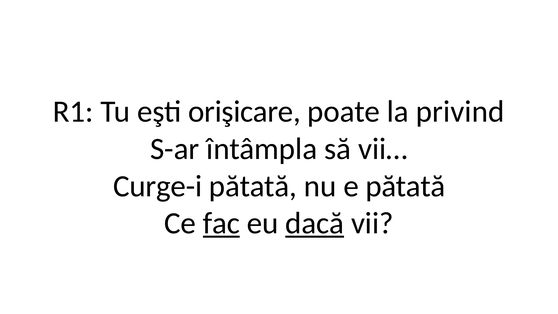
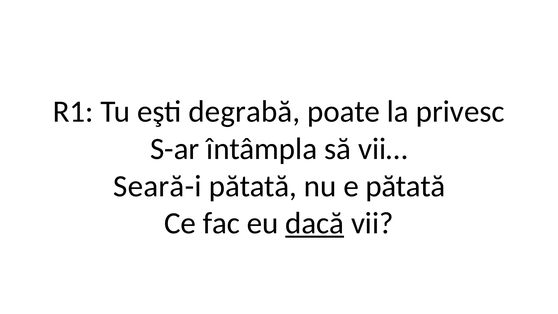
orişicare: orişicare -> degrabă
privind: privind -> privesc
Curge-i: Curge-i -> Seară-i
fac underline: present -> none
